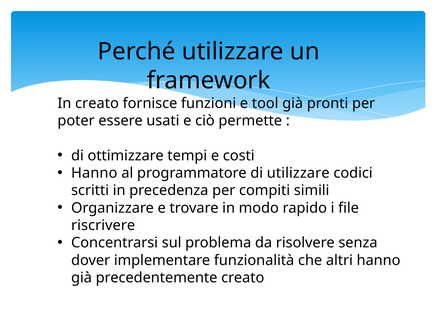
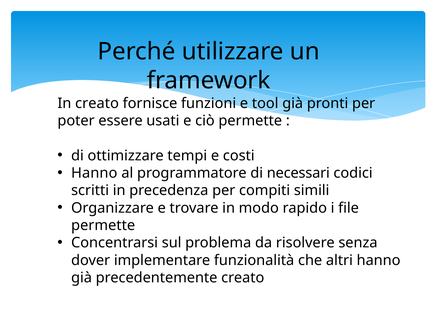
di utilizzare: utilizzare -> necessari
riscrivere at (103, 225): riscrivere -> permette
